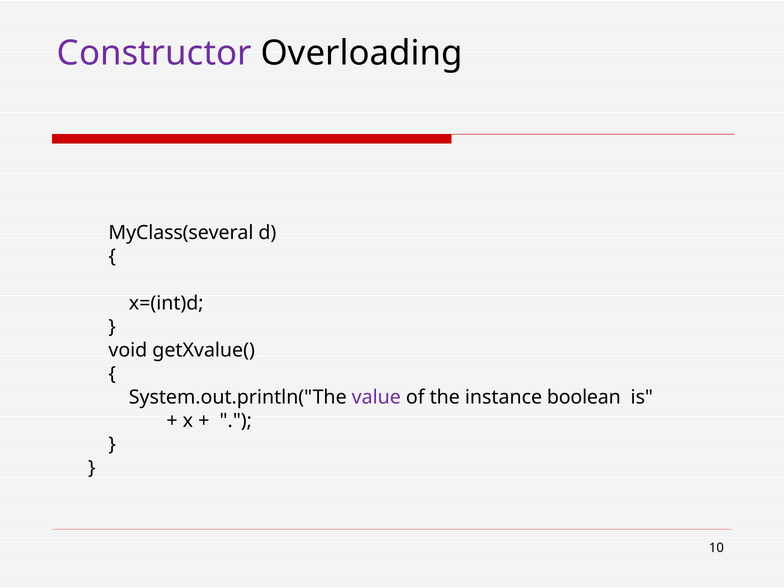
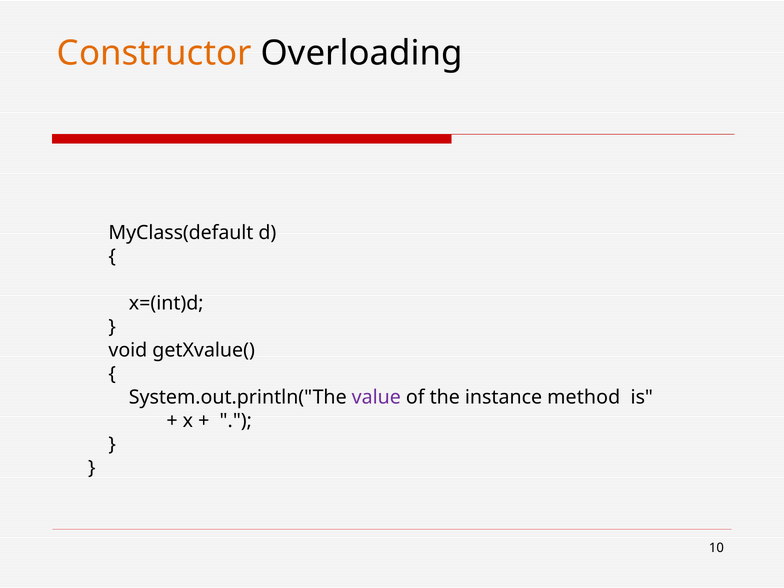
Constructor colour: purple -> orange
MyClass(several: MyClass(several -> MyClass(default
boolean: boolean -> method
